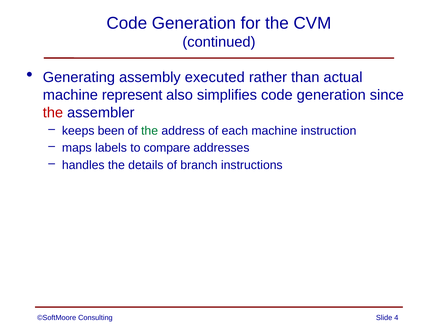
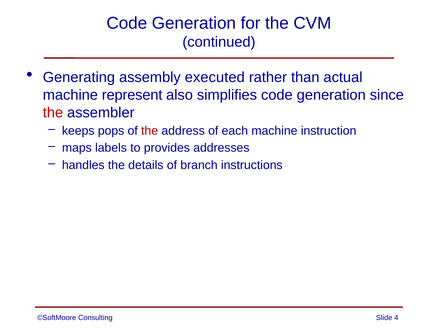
been: been -> pops
the at (150, 131) colour: green -> red
compare: compare -> provides
